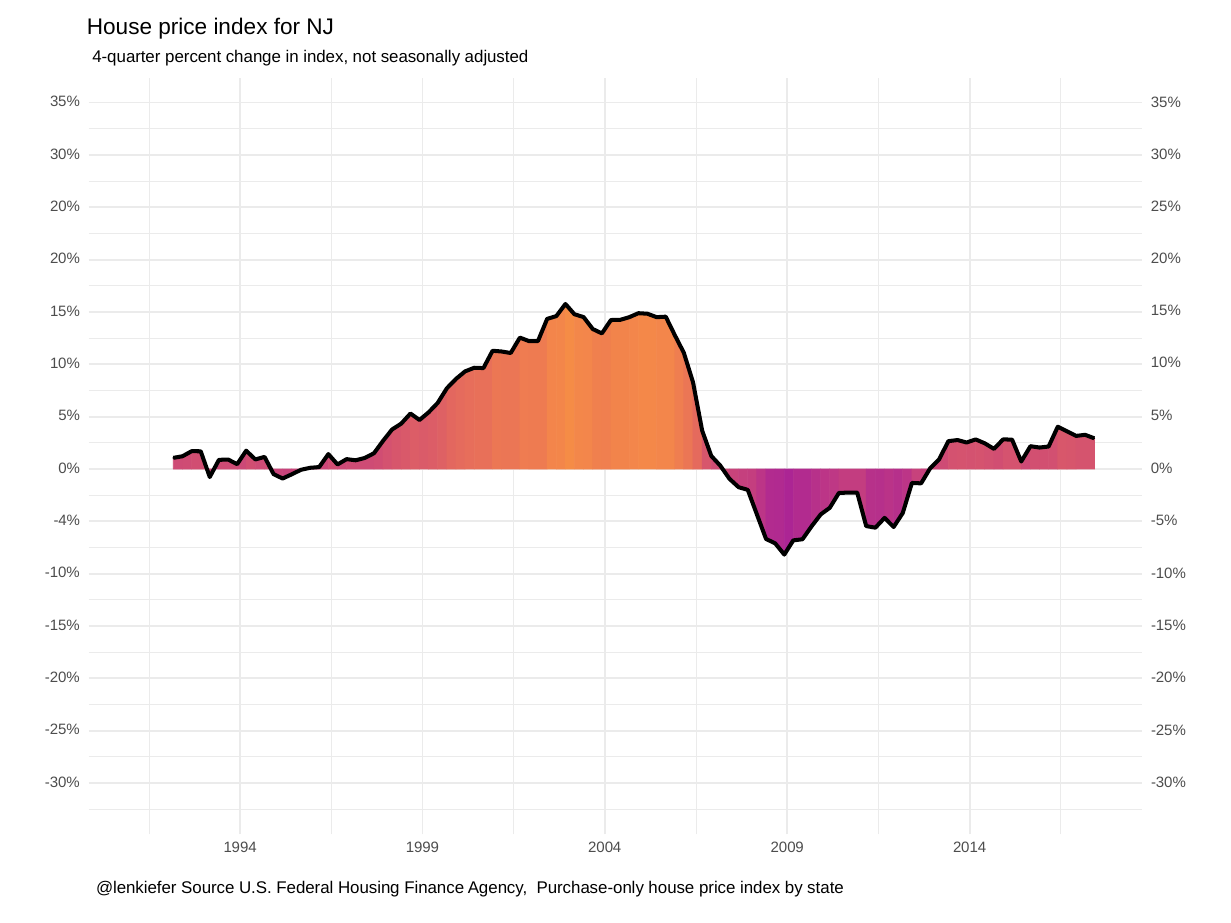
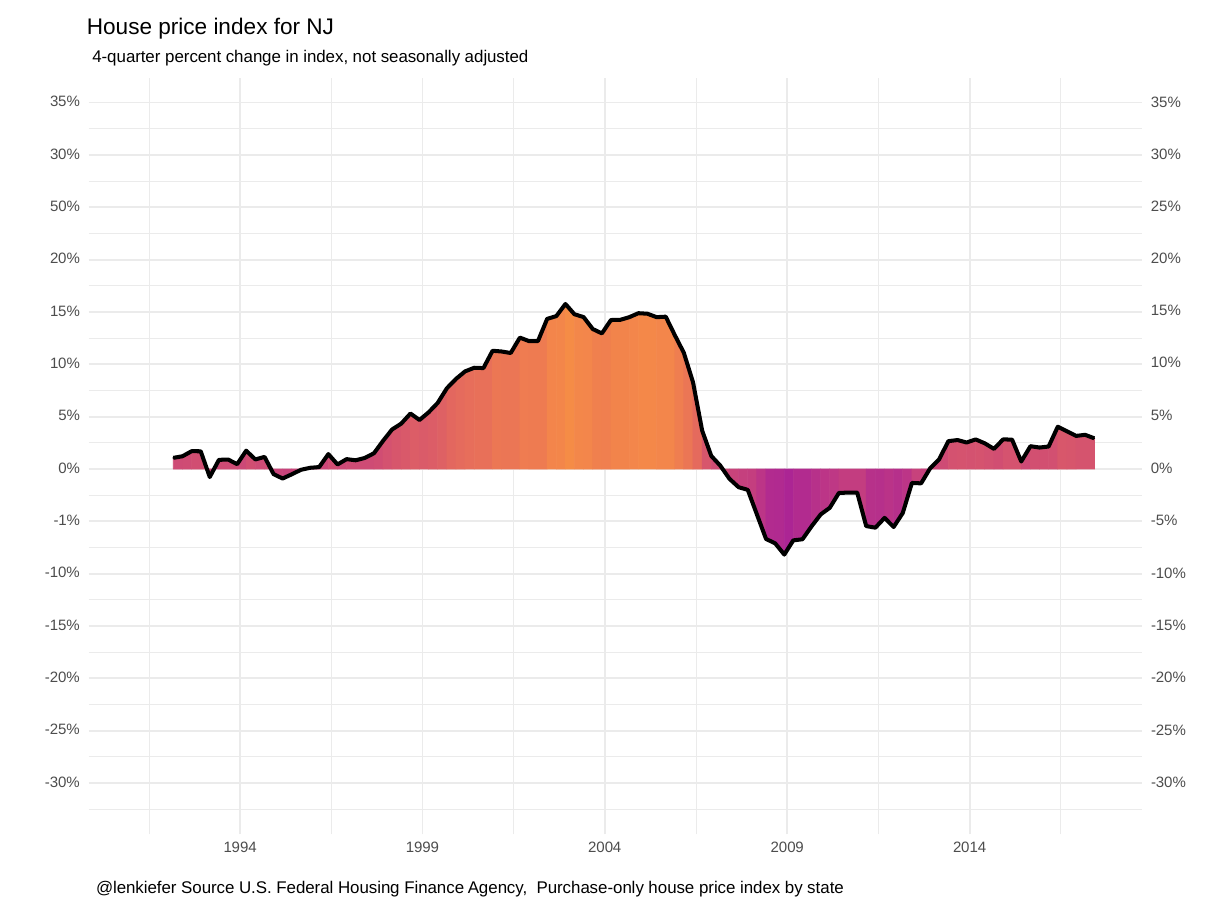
20% at (65, 207): 20% -> 50%
-4%: -4% -> -1%
